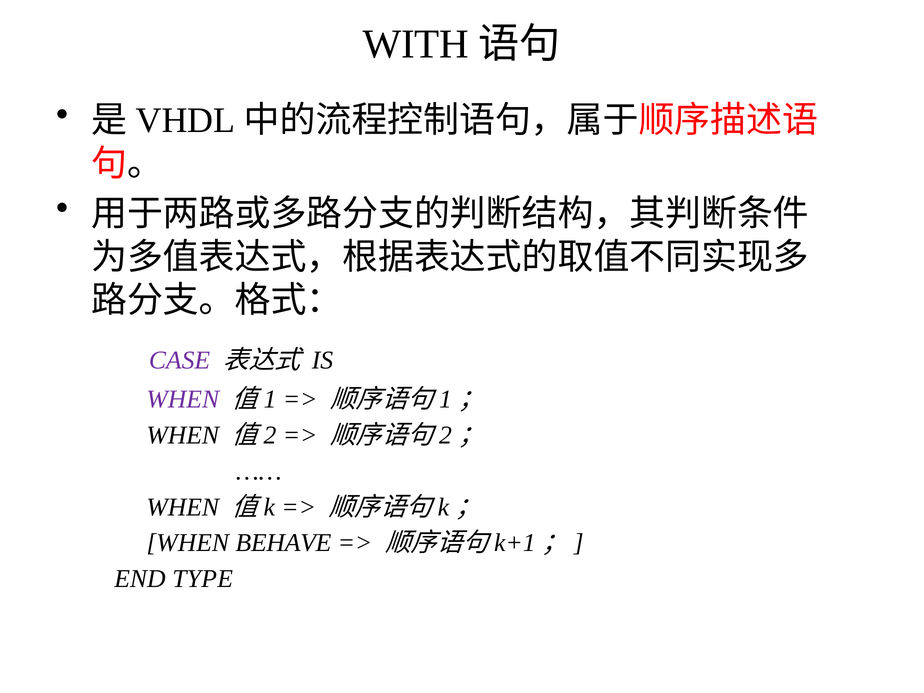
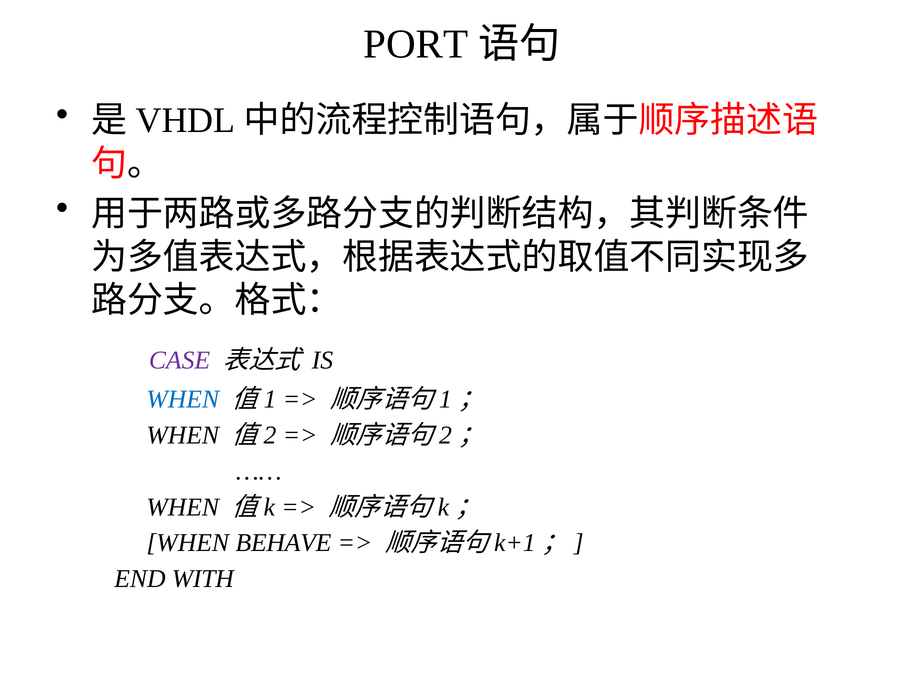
WITH: WITH -> PORT
WHEN at (183, 399) colour: purple -> blue
TYPE: TYPE -> WITH
